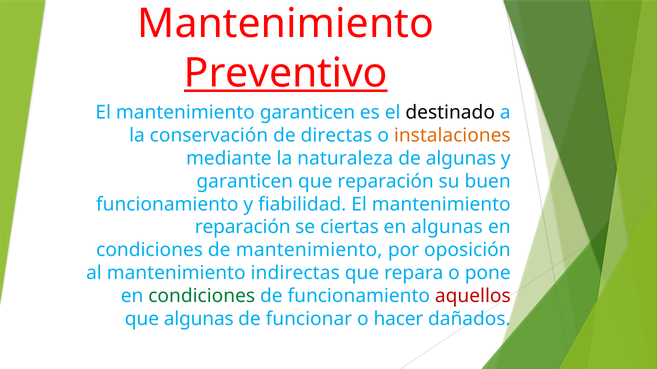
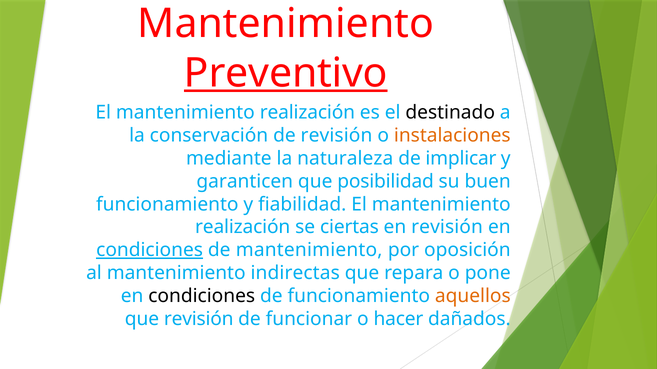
garanticen at (307, 113): garanticen -> realización
de directas: directas -> revisión
de algunas: algunas -> implicar
que reparación: reparación -> posibilidad
reparación at (243, 227): reparación -> realización
en algunas: algunas -> revisión
condiciones at (150, 250) underline: none -> present
condiciones at (202, 296) colour: green -> black
aquellos colour: red -> orange
que algunas: algunas -> revisión
